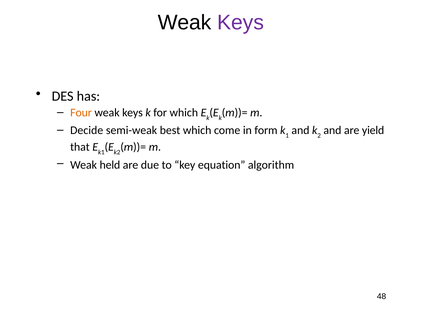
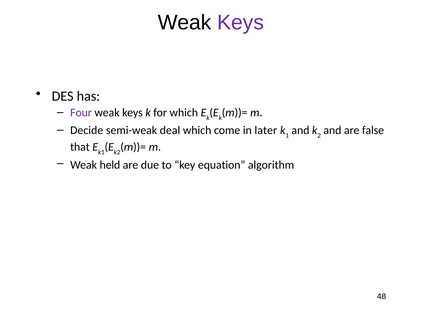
Four colour: orange -> purple
best: best -> deal
form: form -> later
yield: yield -> false
